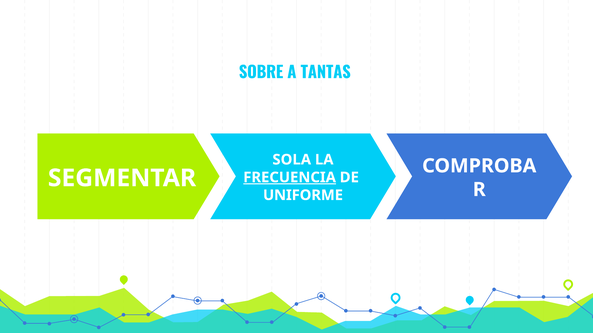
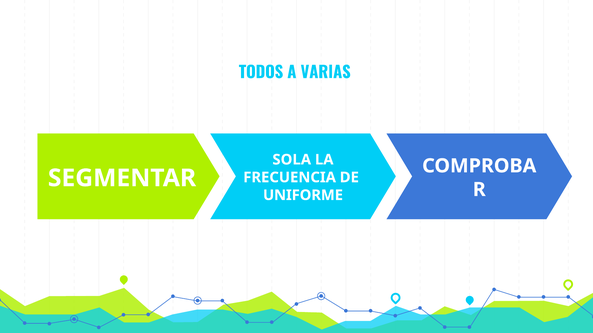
SOBRE: SOBRE -> TODOS
TANTAS: TANTAS -> VARIAS
FRECUENCIA underline: present -> none
